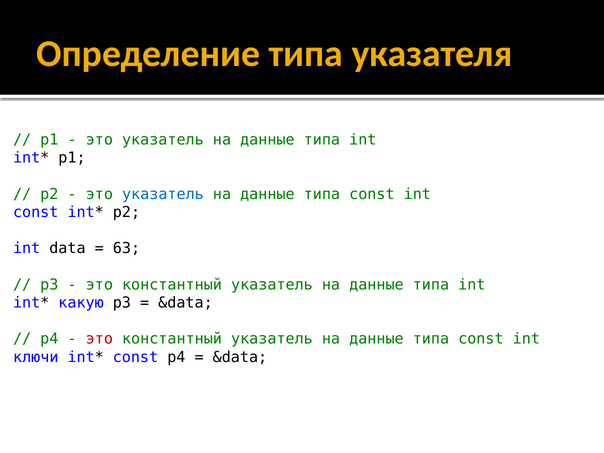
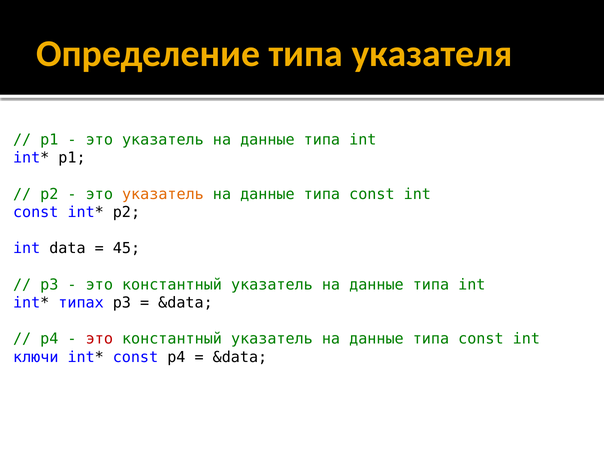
указатель at (163, 194) colour: blue -> orange
63: 63 -> 45
какую: какую -> типах
